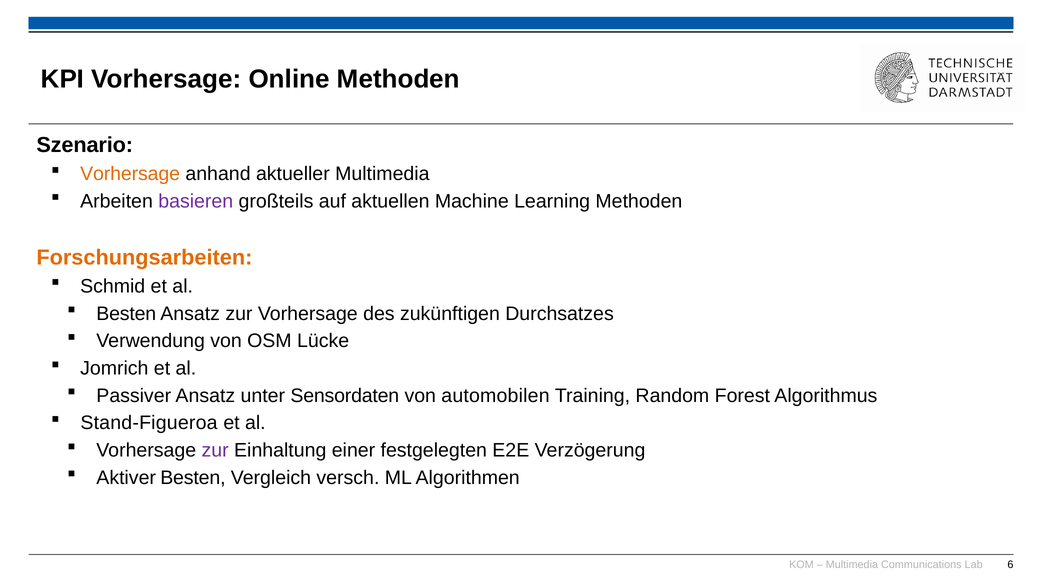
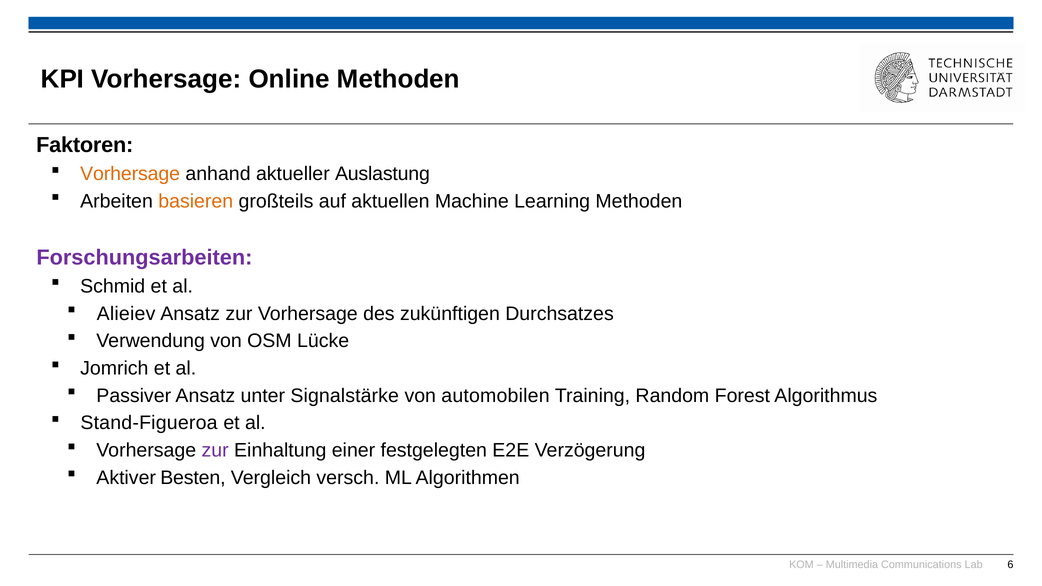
Szenario: Szenario -> Faktoren
aktueller Multimedia: Multimedia -> Auslastung
basieren colour: purple -> orange
Forschungsarbeiten colour: orange -> purple
Besten at (126, 314): Besten -> Alieiev
Sensordaten: Sensordaten -> Signalstärke
